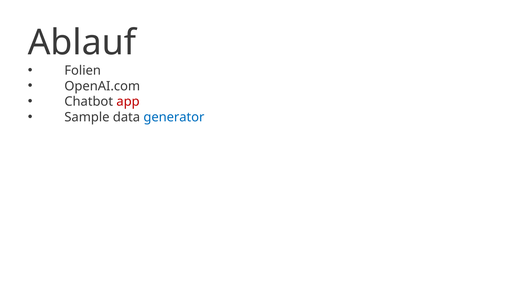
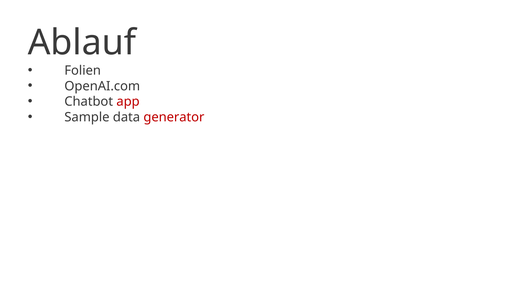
generator colour: blue -> red
